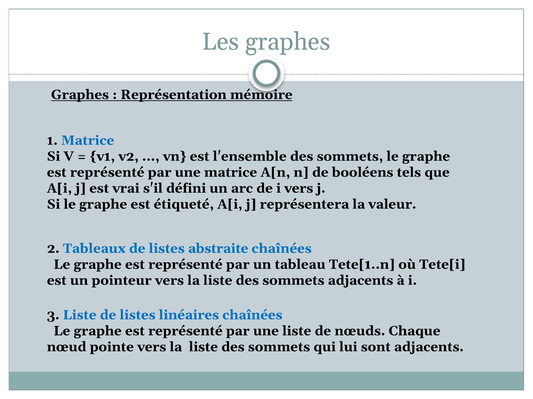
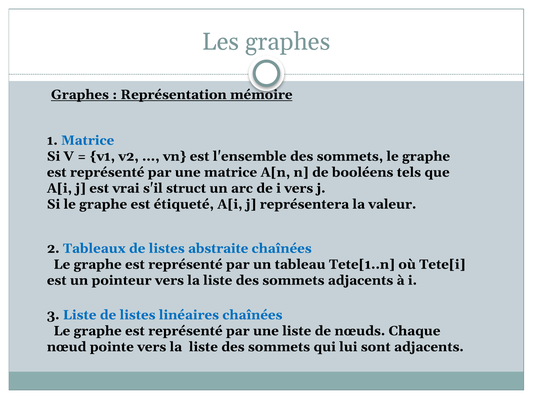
défini: défini -> struct
